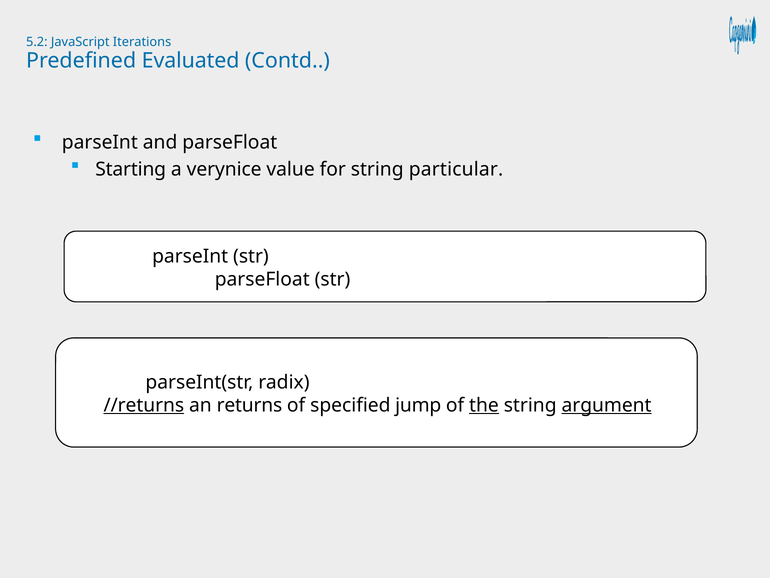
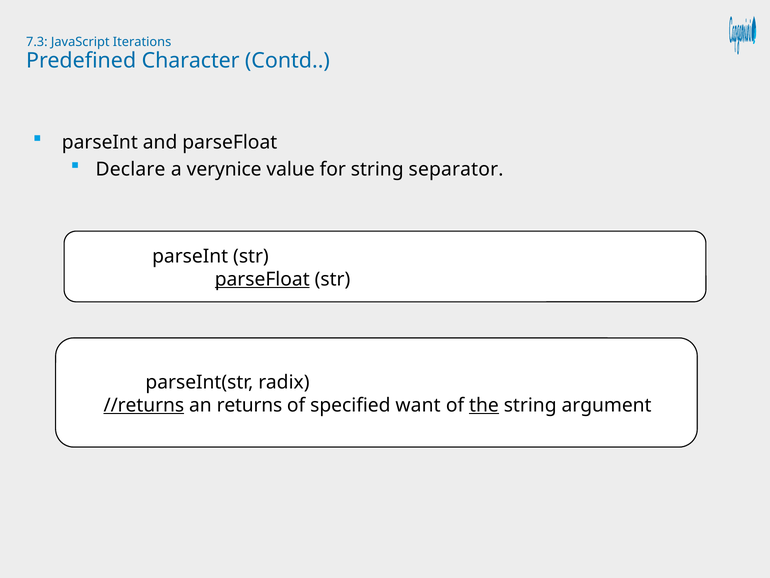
5.2: 5.2 -> 7.3
Evaluated: Evaluated -> Character
Starting: Starting -> Declare
particular: particular -> separator
parseFloat at (262, 279) underline: none -> present
jump: jump -> want
argument underline: present -> none
